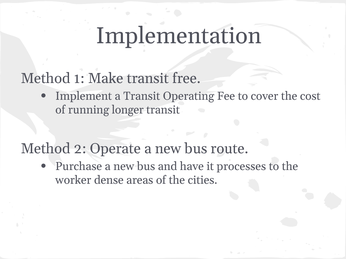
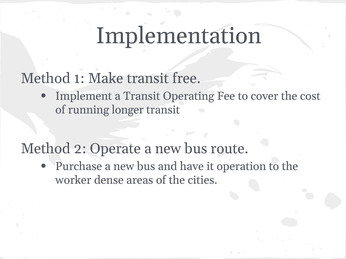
processes: processes -> operation
